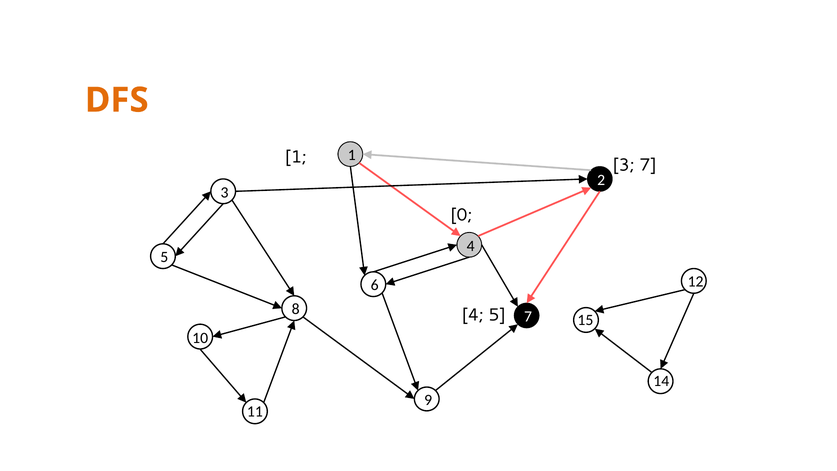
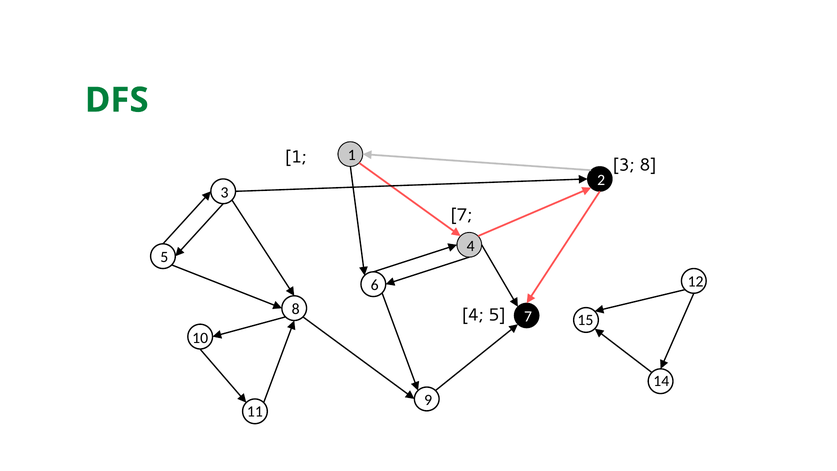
DFS colour: orange -> green
3 7: 7 -> 8
0 at (461, 215): 0 -> 7
